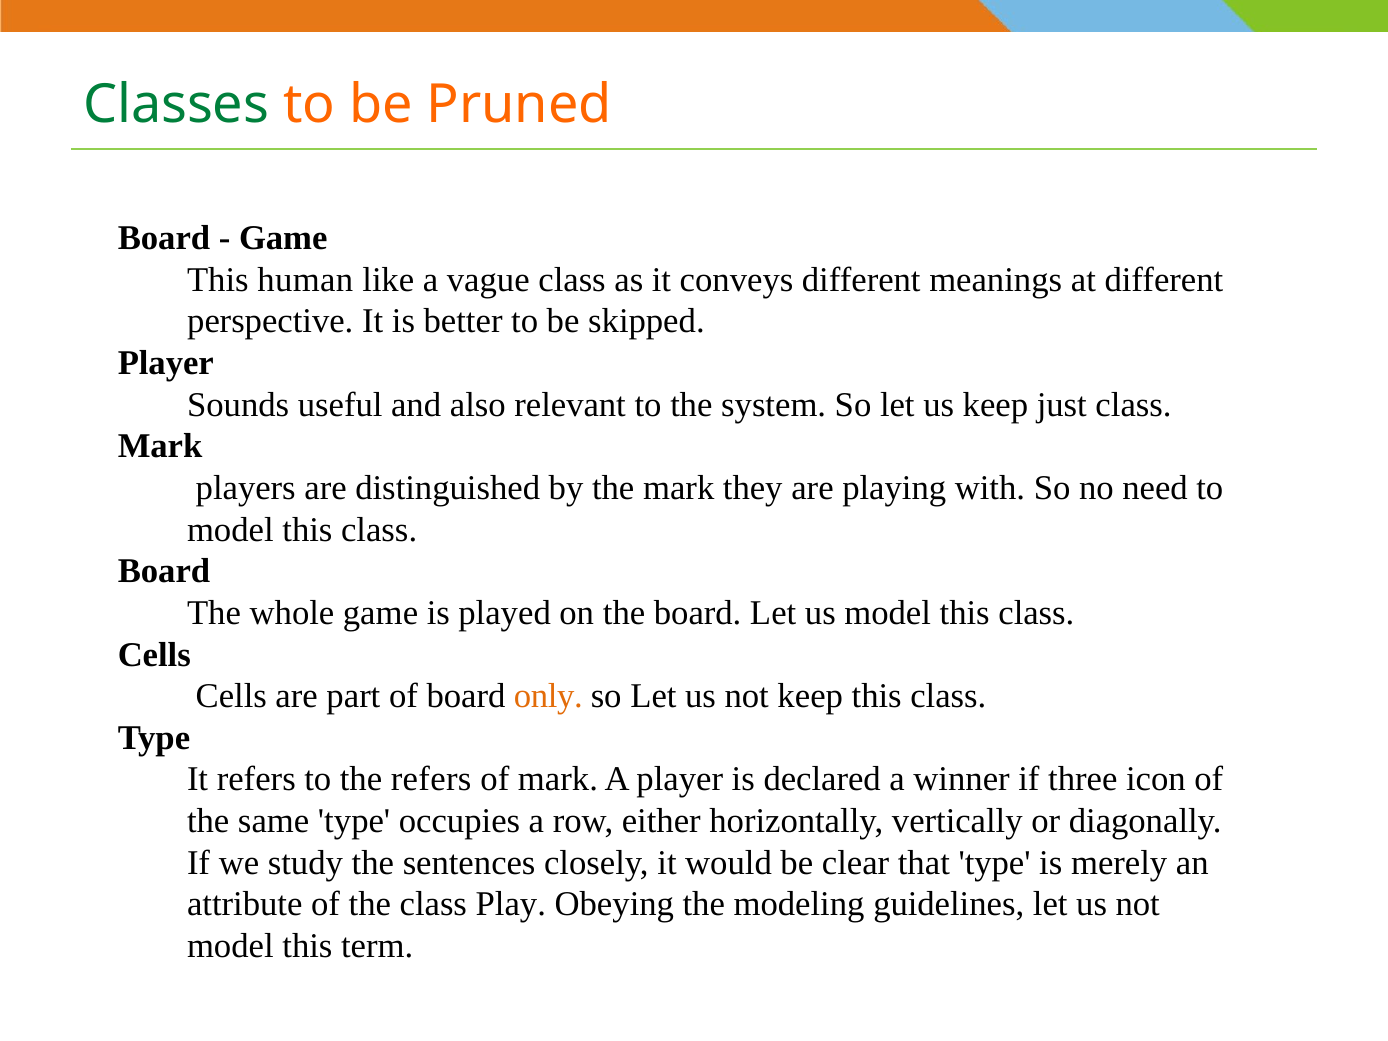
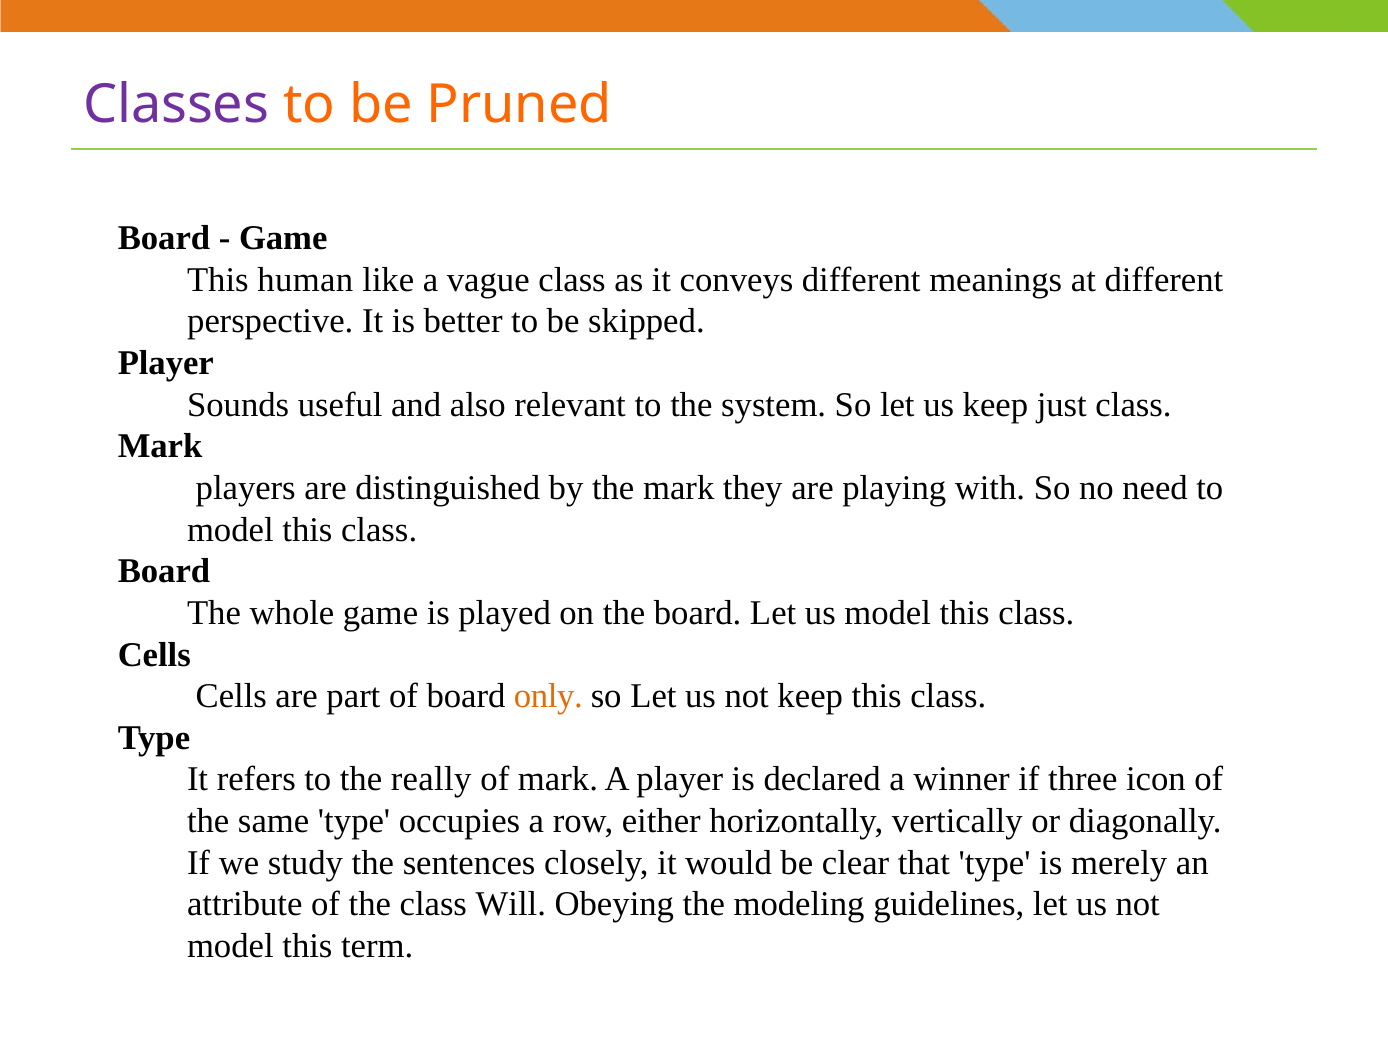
Classes colour: green -> purple
the refers: refers -> really
Play: Play -> Will
